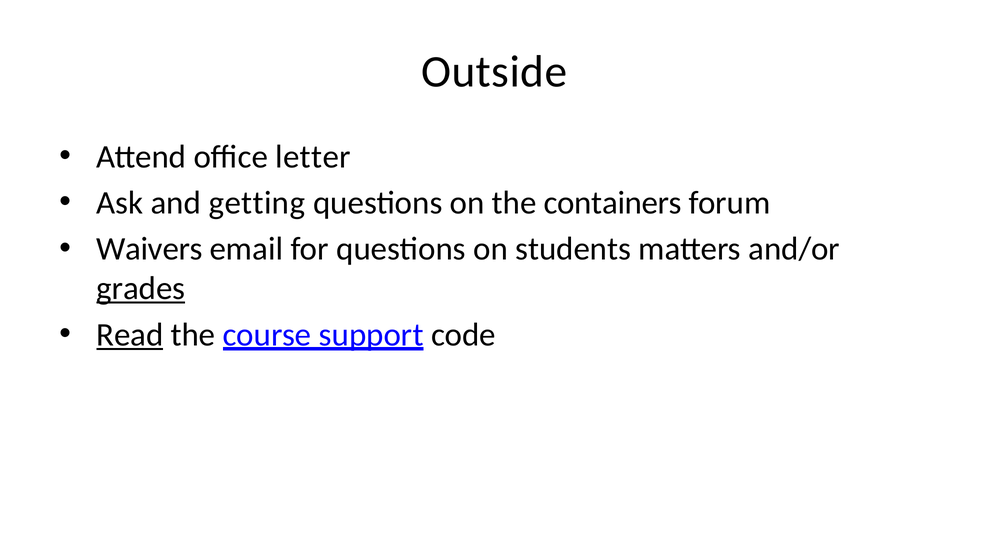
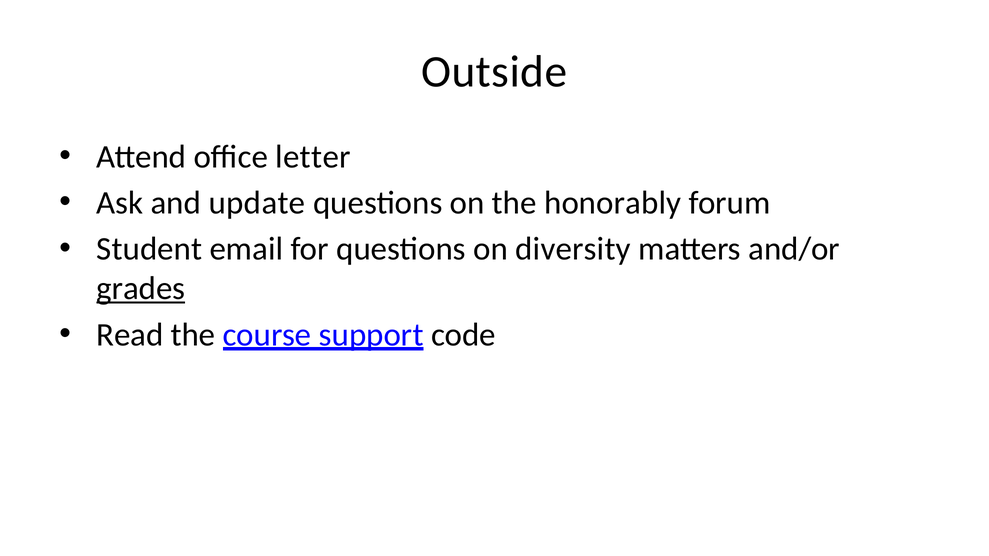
getting: getting -> update
containers: containers -> honorably
Waivers: Waivers -> Student
students: students -> diversity
Read underline: present -> none
